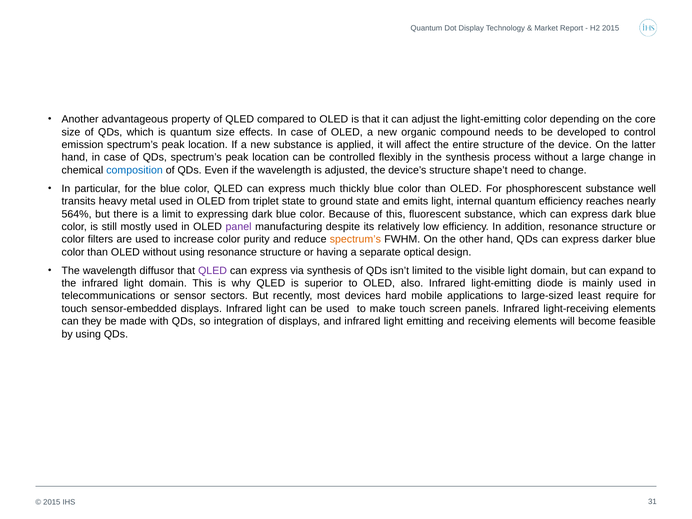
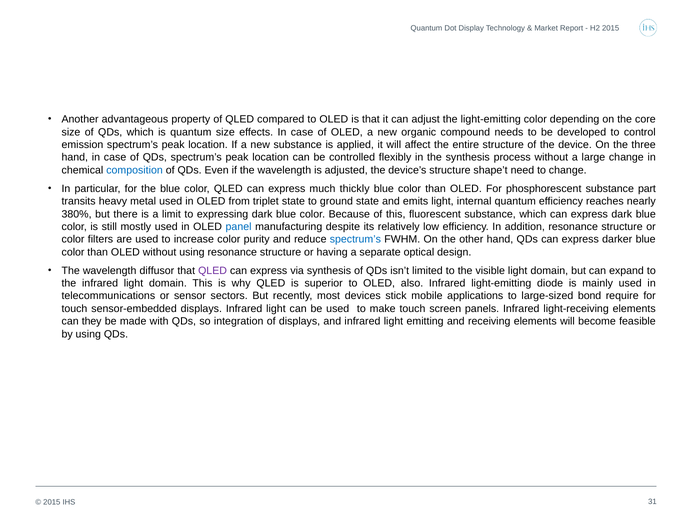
latter: latter -> three
well: well -> part
564%: 564% -> 380%
panel colour: purple -> blue
spectrum’s at (355, 239) colour: orange -> blue
hard: hard -> stick
least: least -> bond
